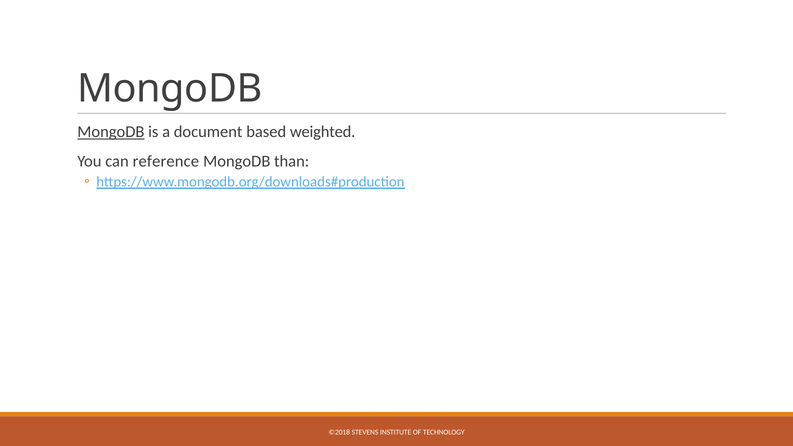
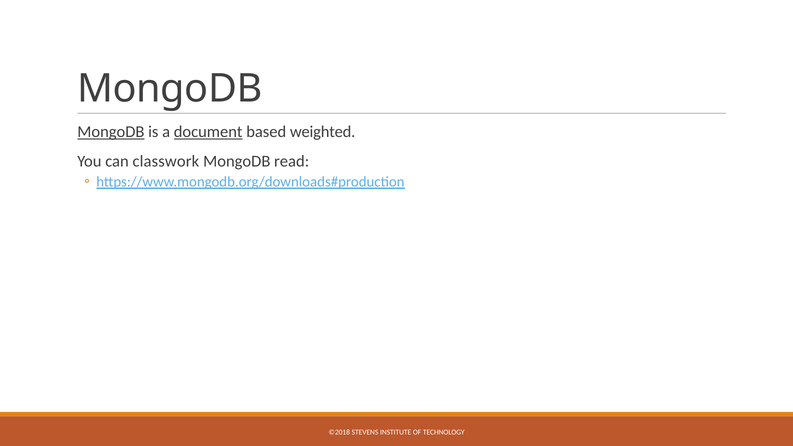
document underline: none -> present
reference: reference -> classwork
than: than -> read
